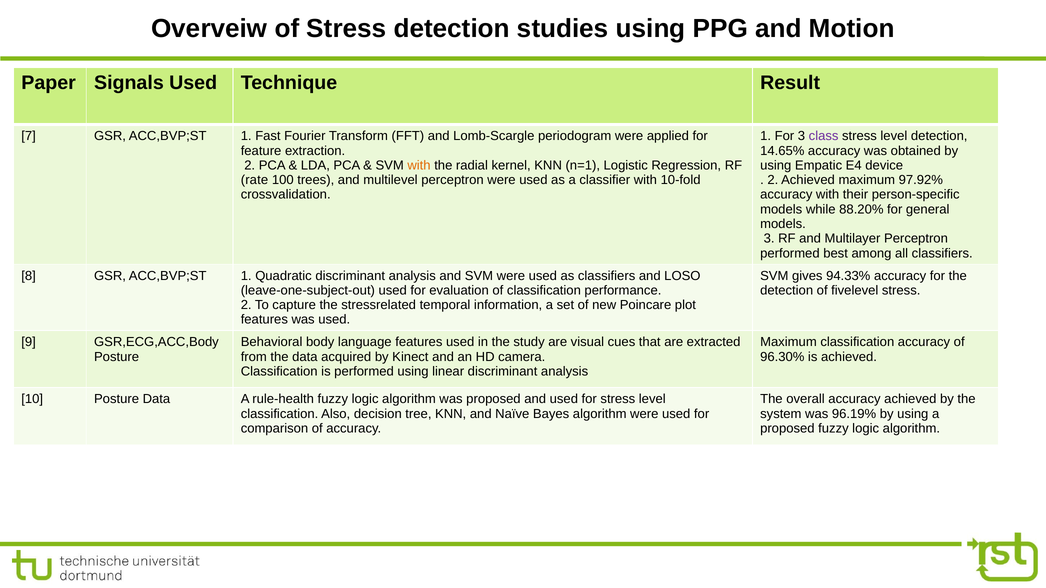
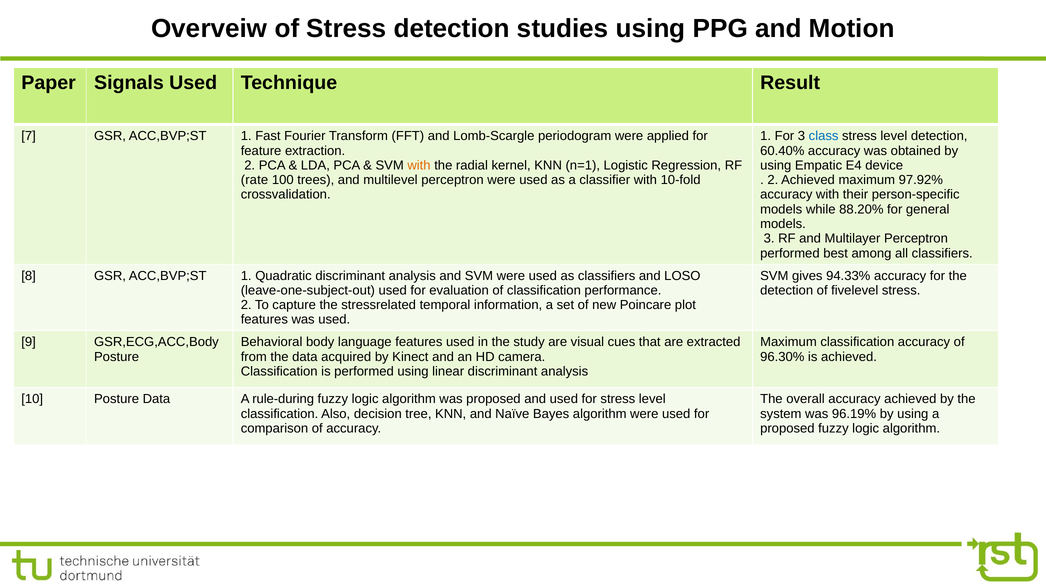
class colour: purple -> blue
14.65%: 14.65% -> 60.40%
rule-health: rule-health -> rule-during
